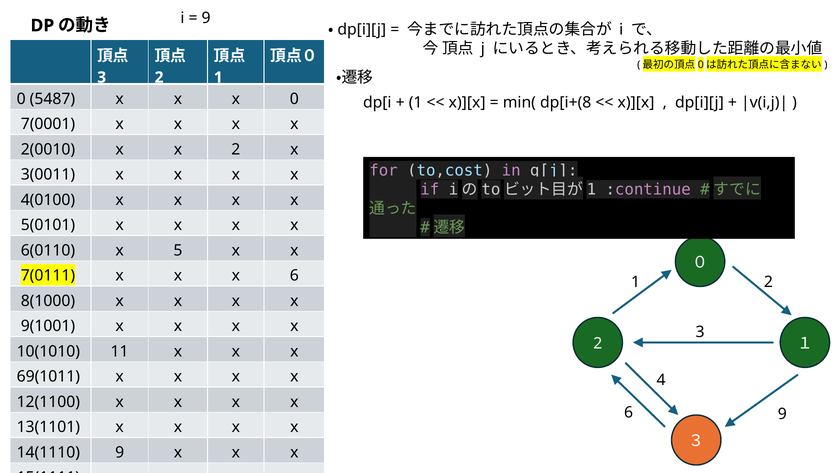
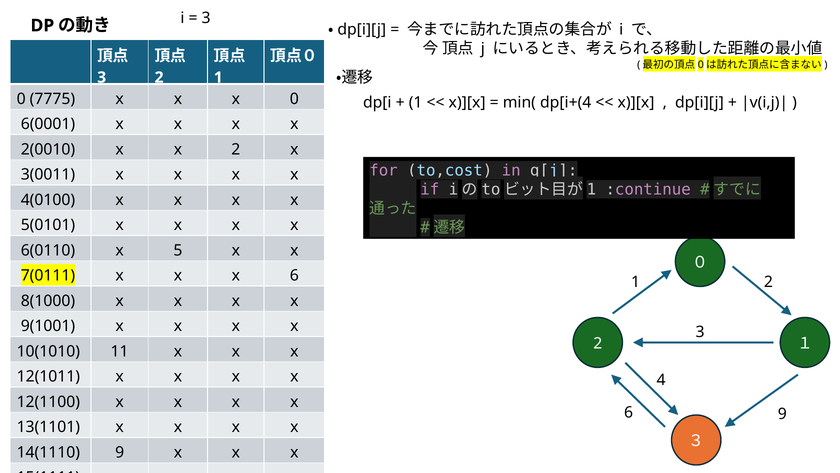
9 at (206, 18): 9 -> 3
5487: 5487 -> 7775
dp[i+(8: dp[i+(8 -> dp[i+(4
7(0001: 7(0001 -> 6(0001
69(1011: 69(1011 -> 12(1011
